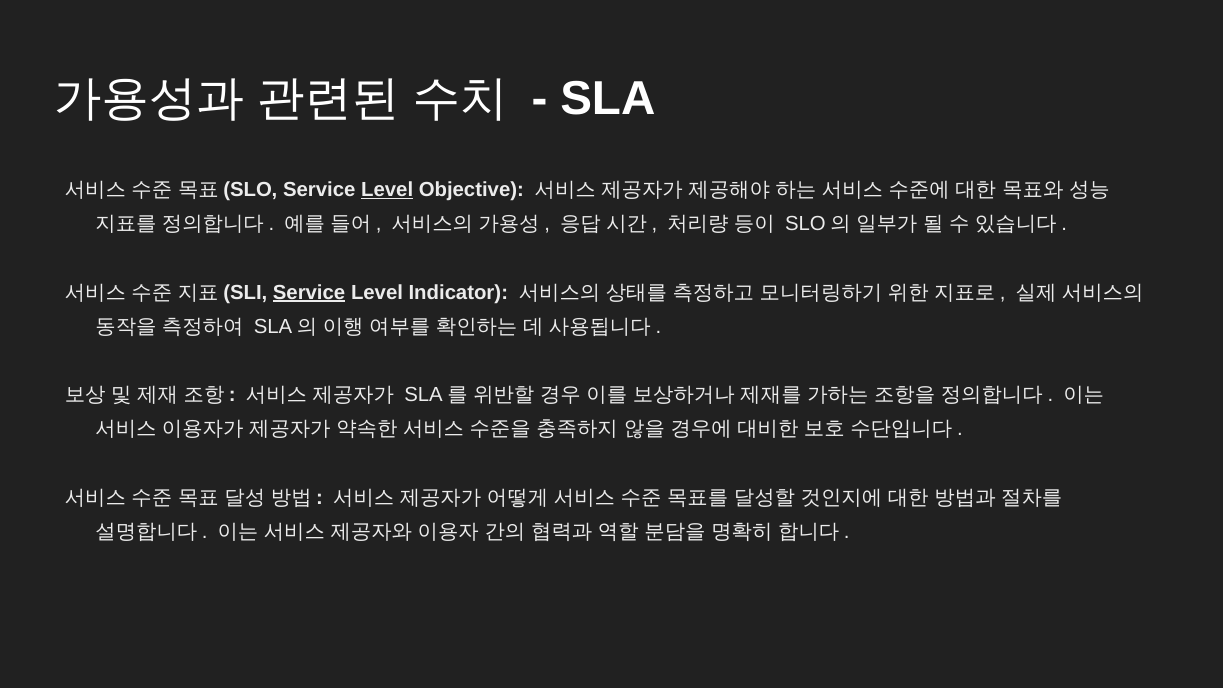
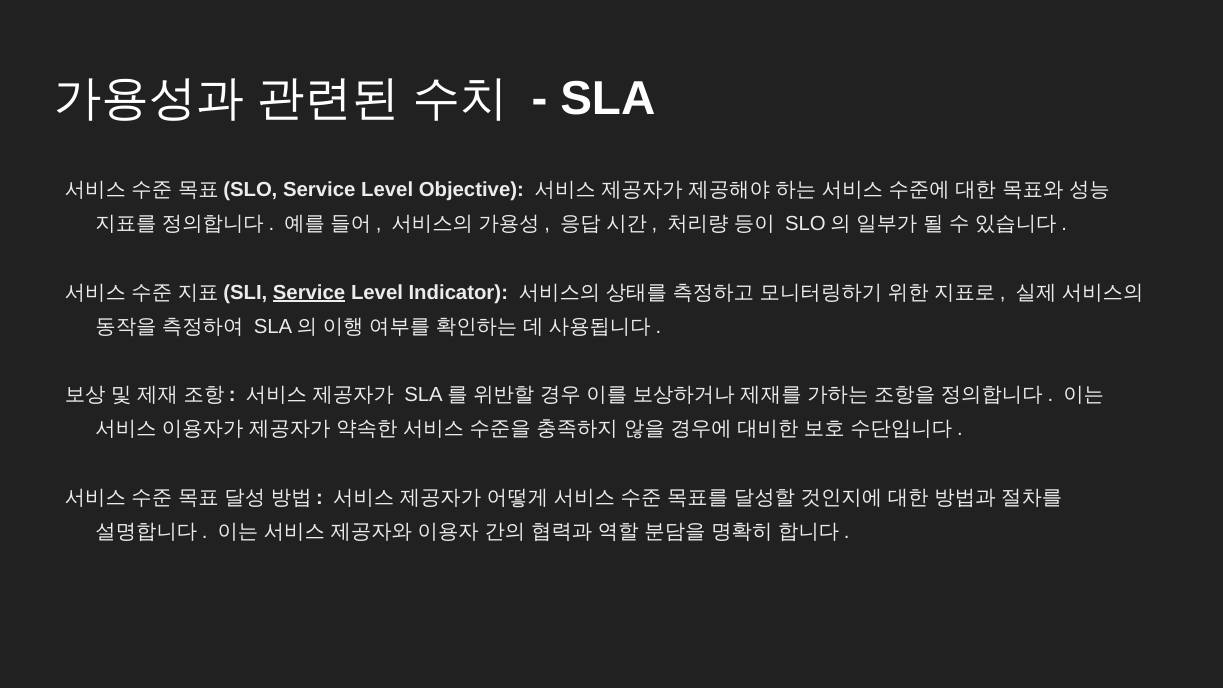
Level at (387, 190) underline: present -> none
